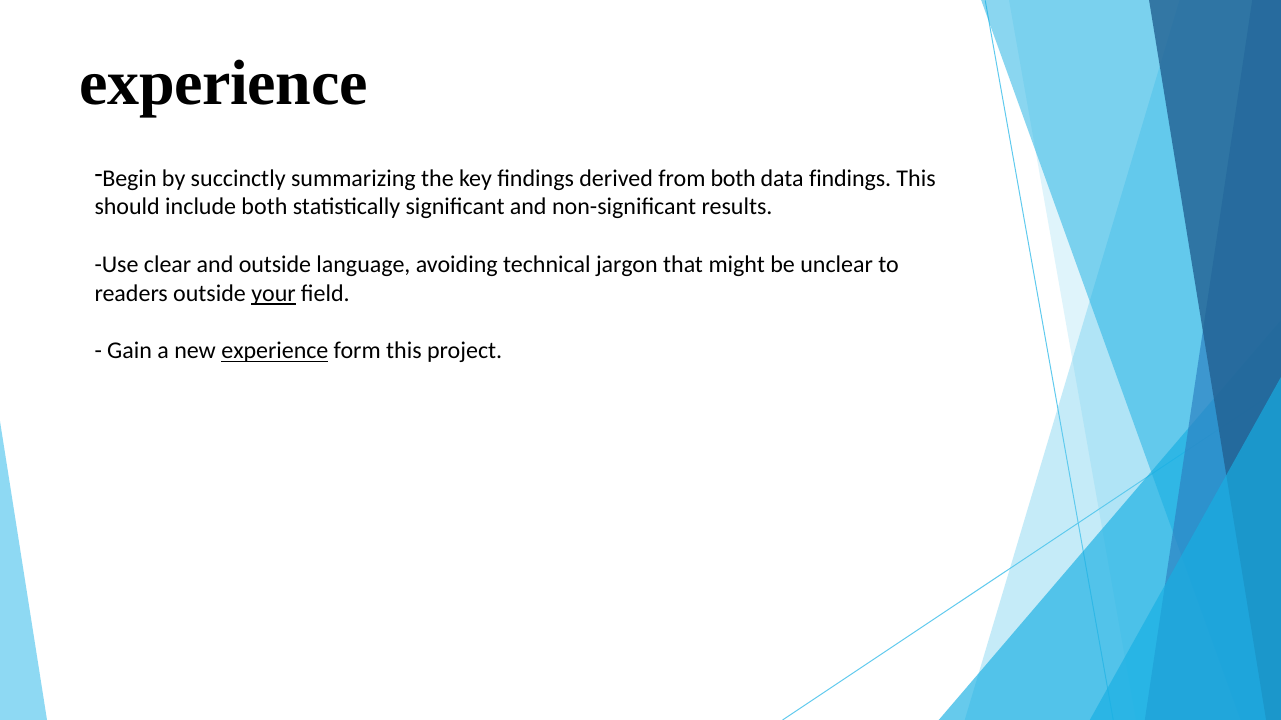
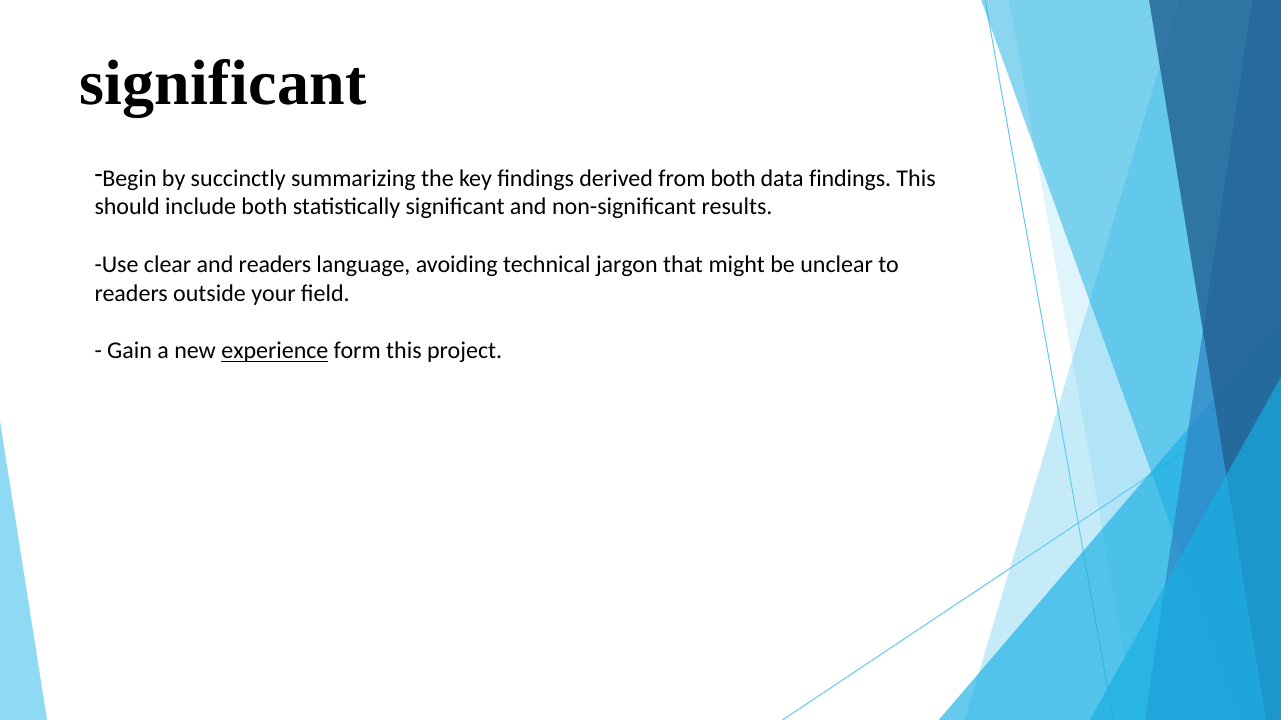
experience at (223, 83): experience -> significant
and outside: outside -> readers
your underline: present -> none
